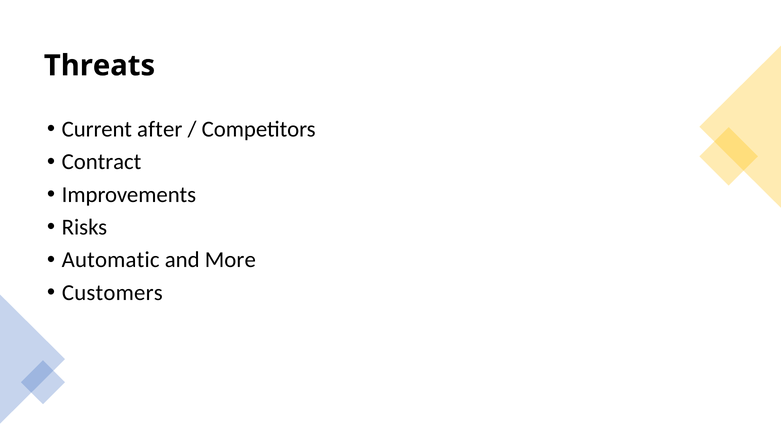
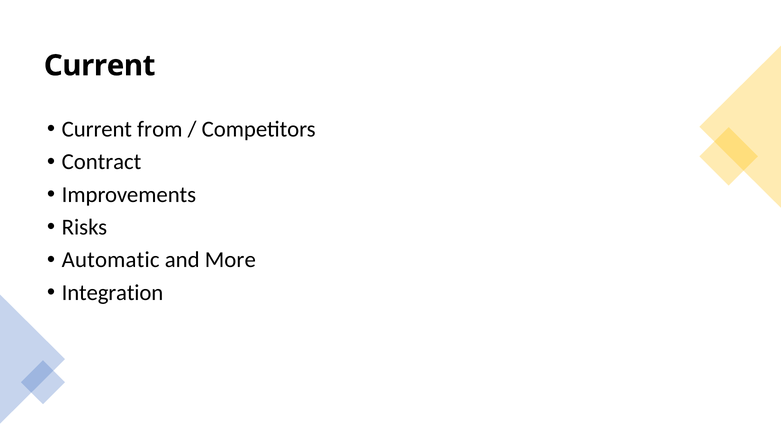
Threats at (99, 66): Threats -> Current
after: after -> from
Customers: Customers -> Integration
